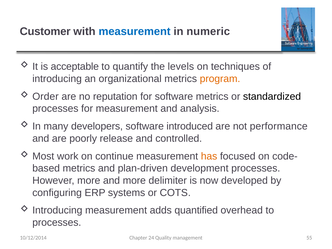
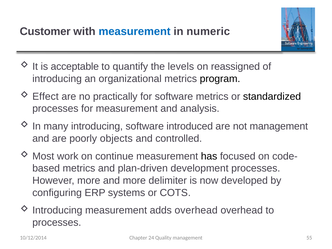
techniques: techniques -> reassigned
program colour: orange -> black
Order: Order -> Effect
reputation: reputation -> practically
many developers: developers -> introducing
not performance: performance -> management
release: release -> objects
has colour: orange -> black
adds quantified: quantified -> overhead
